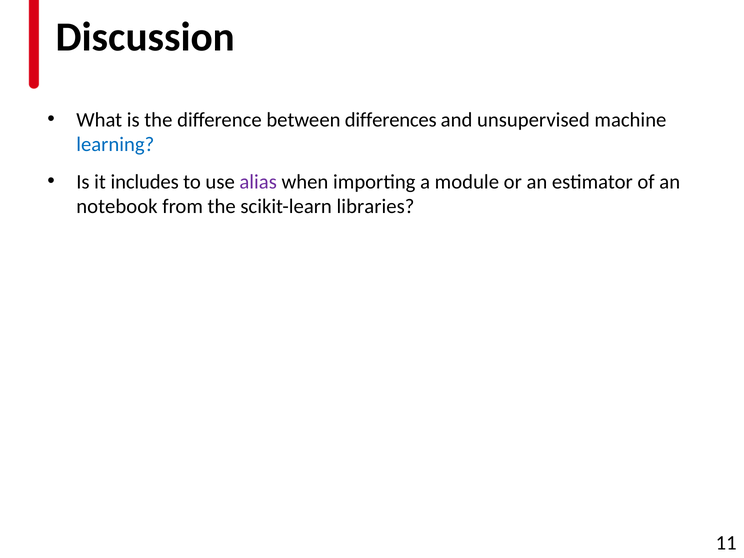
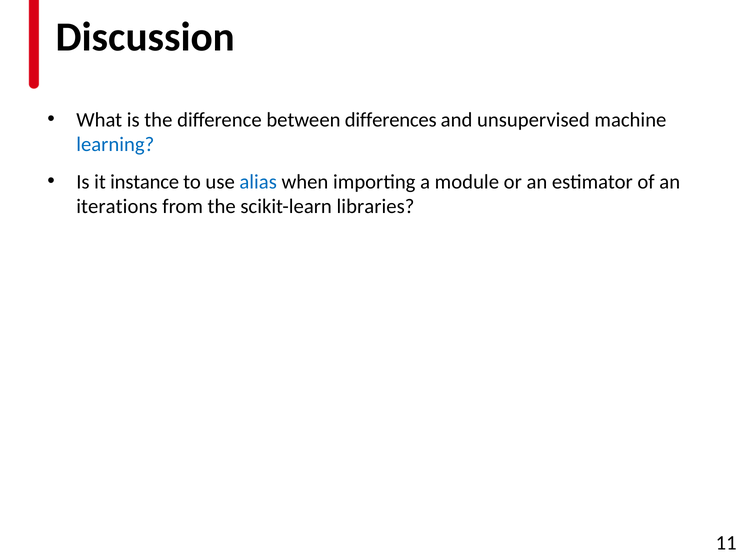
includes: includes -> instance
alias colour: purple -> blue
notebook: notebook -> iterations
